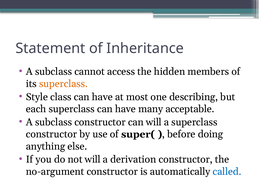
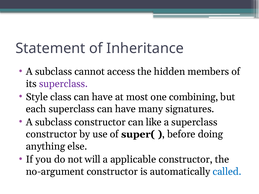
superclass at (63, 84) colour: orange -> purple
describing: describing -> combining
acceptable: acceptable -> signatures
can will: will -> like
derivation: derivation -> applicable
